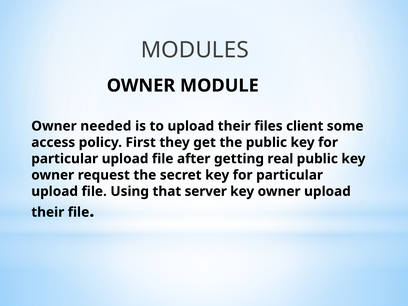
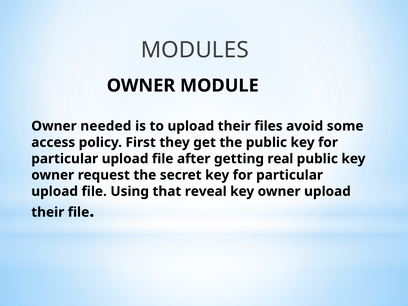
client: client -> avoid
server: server -> reveal
